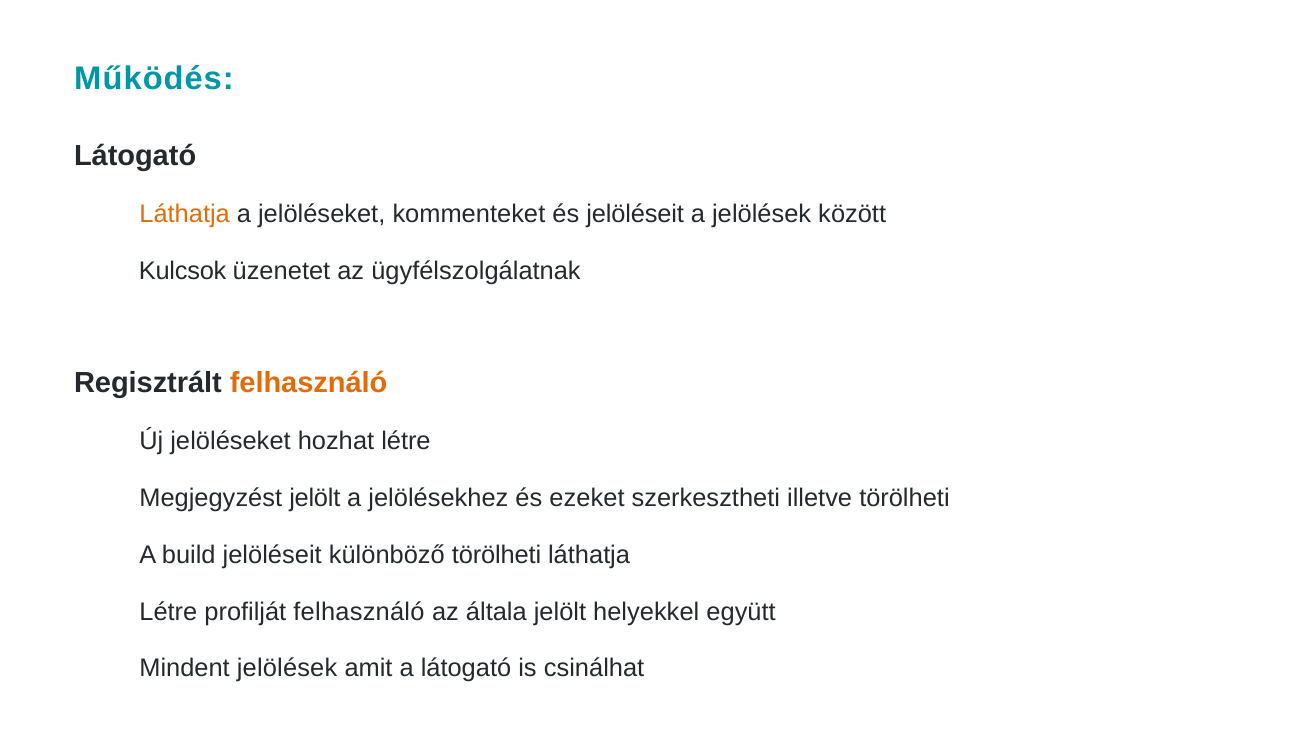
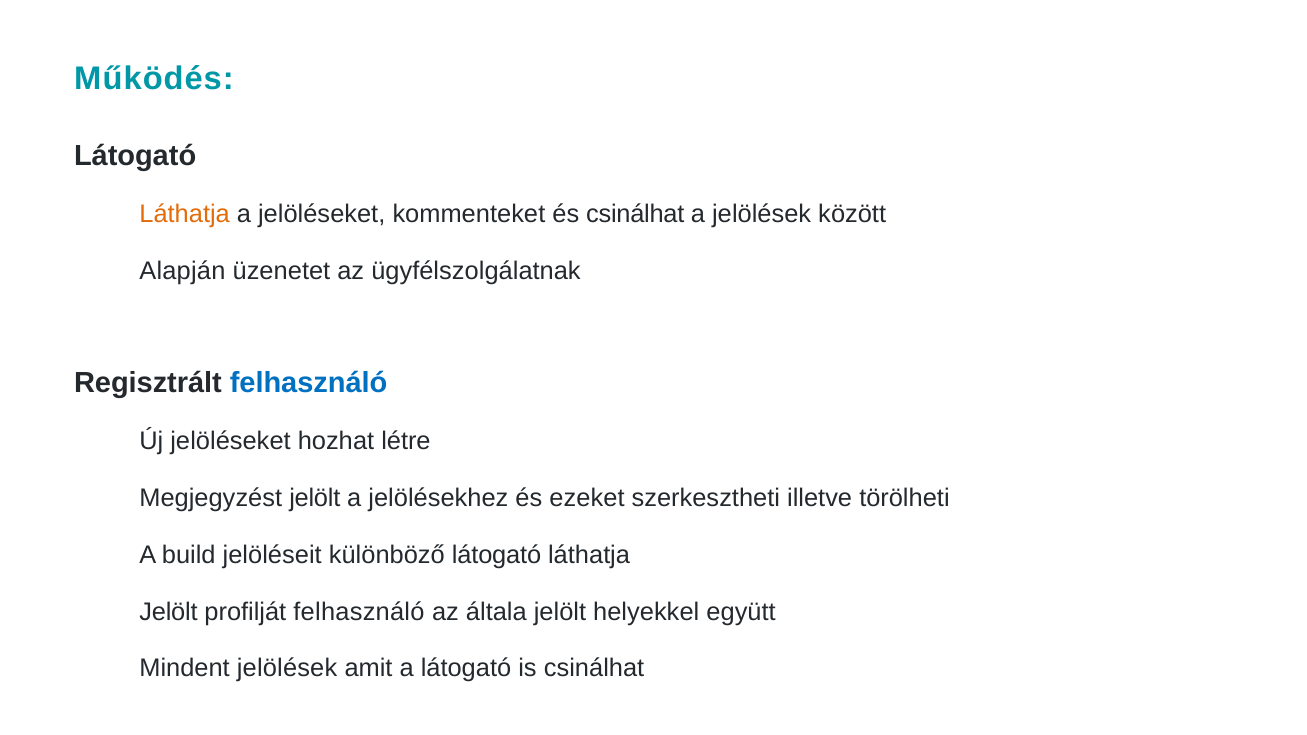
és jelöléseit: jelöléseit -> csinálhat
Kulcsok: Kulcsok -> Alapján
felhasználó at (309, 383) colour: orange -> blue
különböző törölheti: törölheti -> látogató
Létre at (168, 612): Létre -> Jelölt
